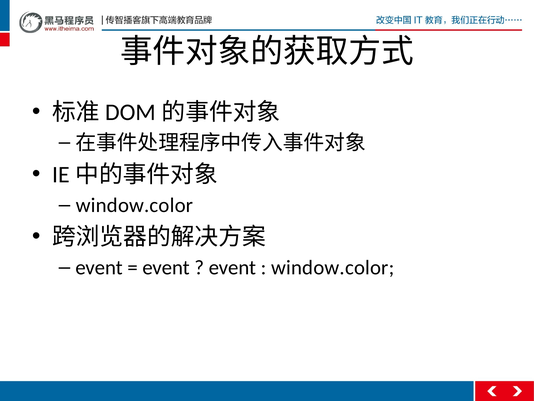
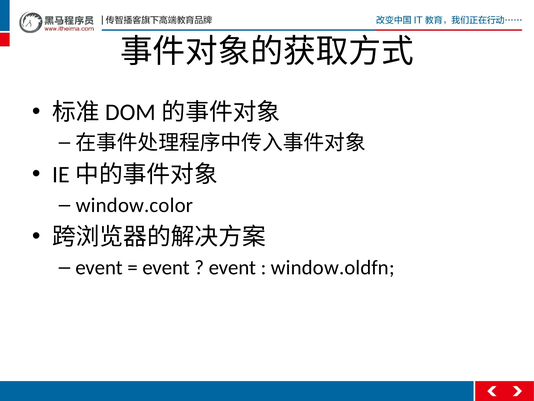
window.color at (333, 267): window.color -> window.oldfn
